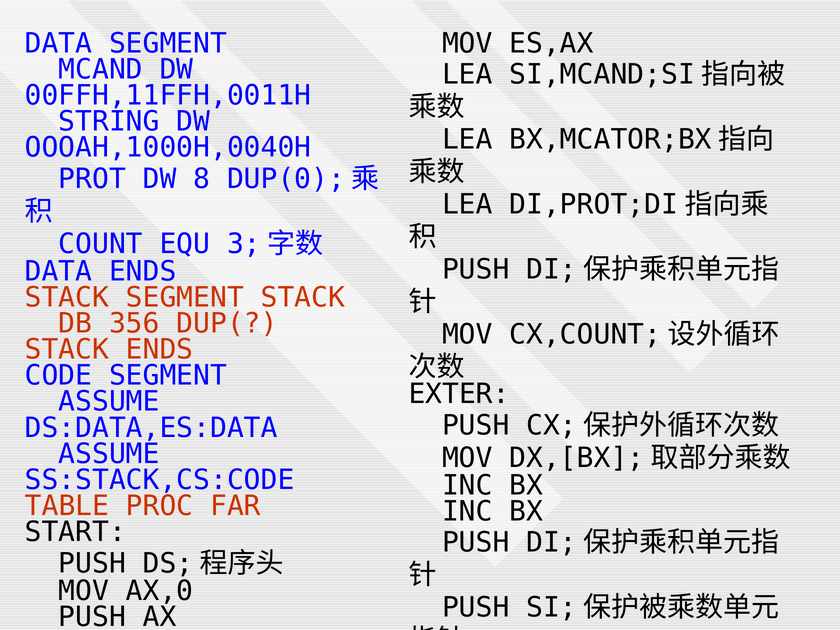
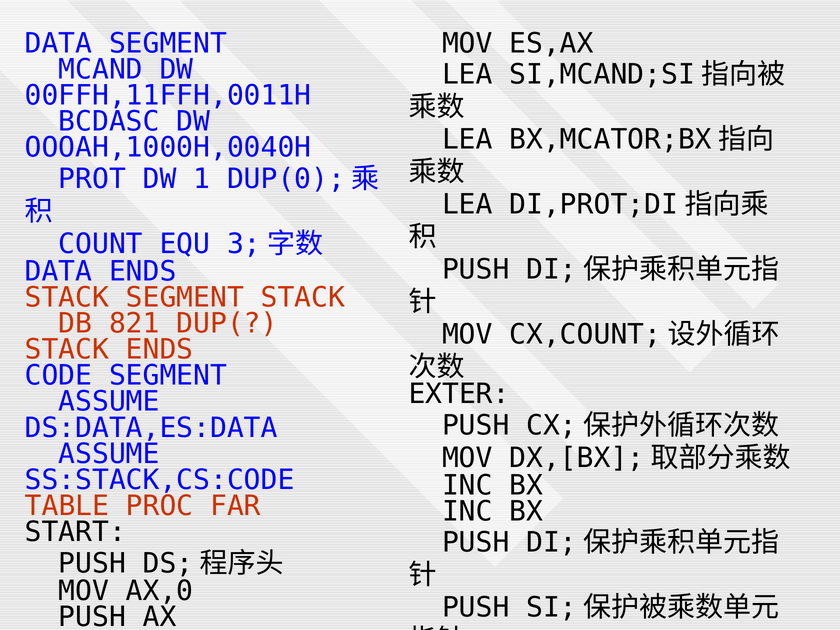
STRING: STRING -> BCDASC
8: 8 -> 1
356: 356 -> 821
